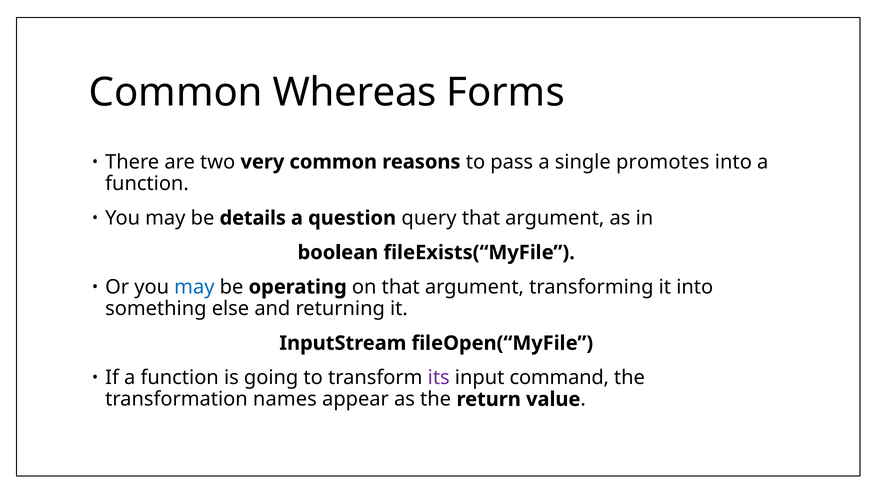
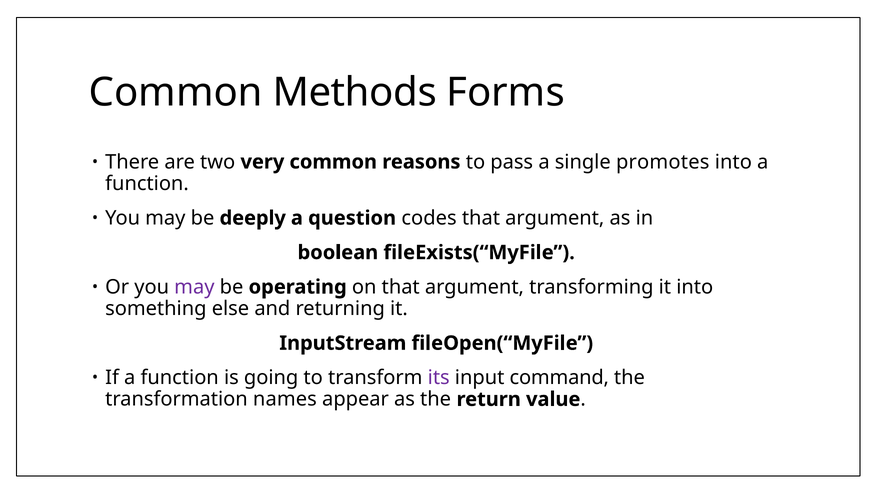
Whereas: Whereas -> Methods
details: details -> deeply
query: query -> codes
may at (194, 287) colour: blue -> purple
